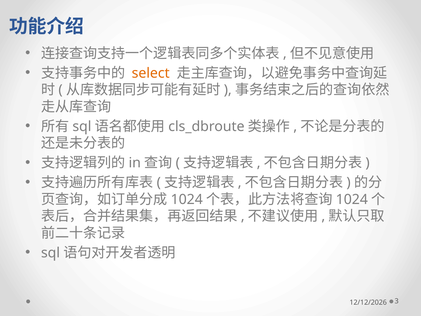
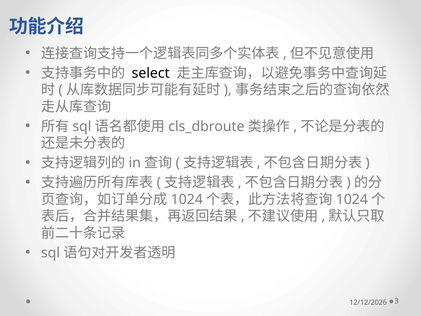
select colour: orange -> black
